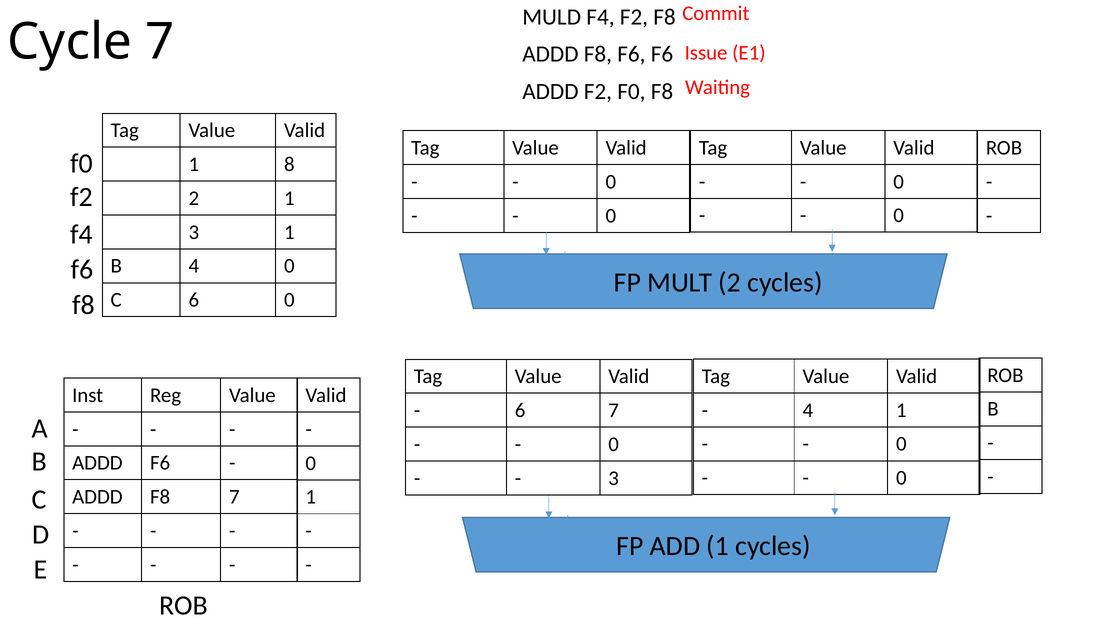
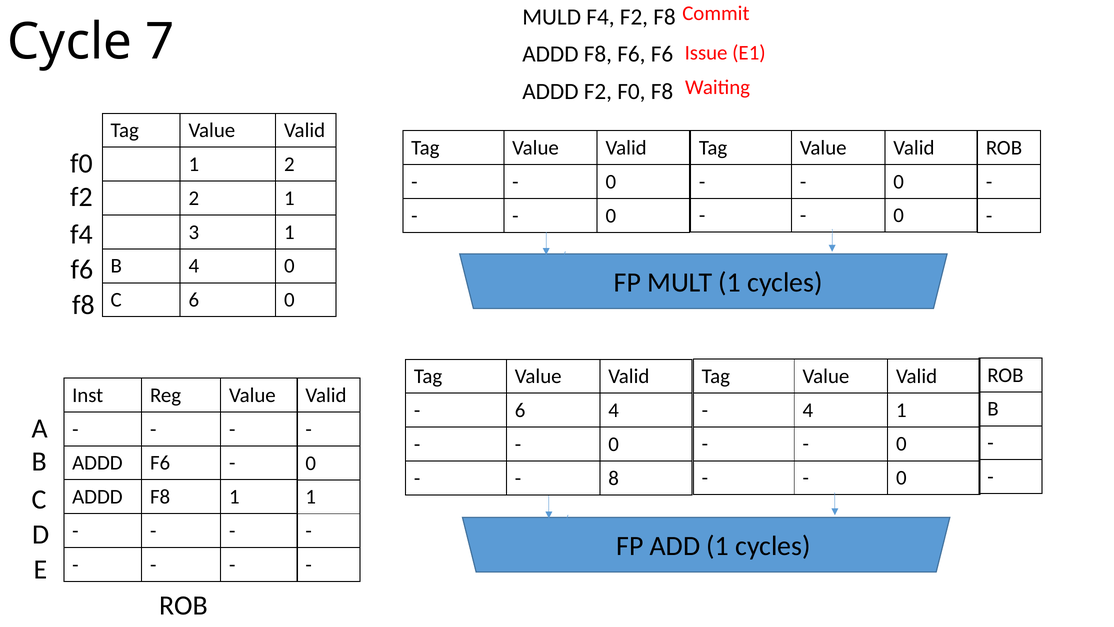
1 8: 8 -> 2
MULT 2: 2 -> 1
6 7: 7 -> 4
3 at (614, 478): 3 -> 8
F8 7: 7 -> 1
